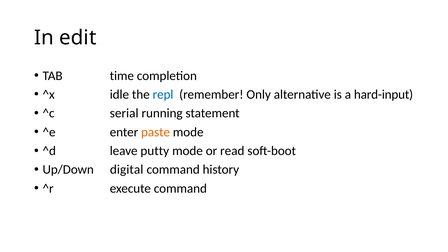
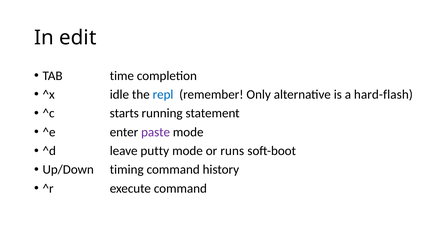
hard-input: hard-input -> hard-flash
serial: serial -> starts
paste colour: orange -> purple
read: read -> runs
digital: digital -> timing
